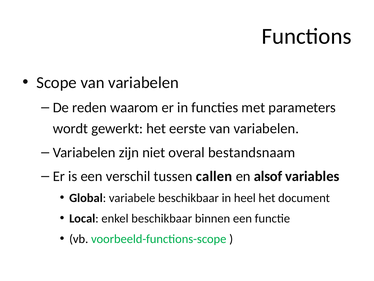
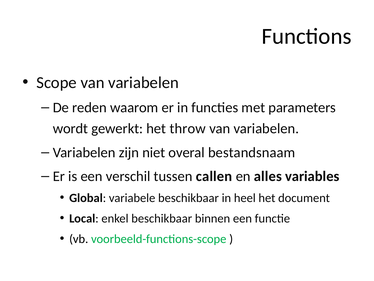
eerste: eerste -> throw
alsof: alsof -> alles
